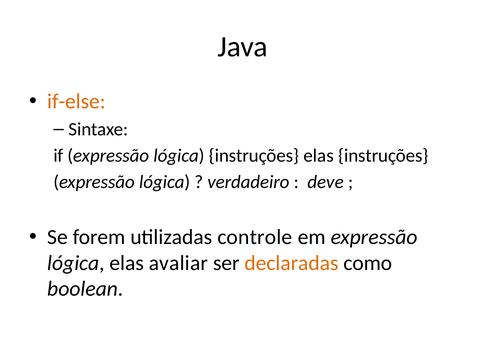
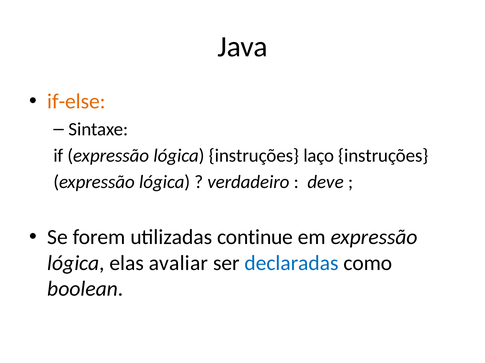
instruções elas: elas -> laço
controle: controle -> continue
declaradas colour: orange -> blue
